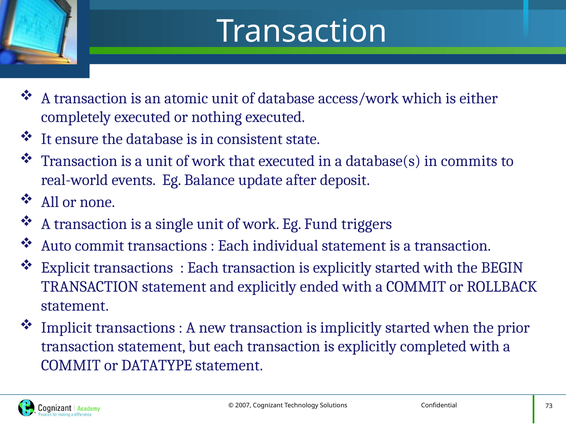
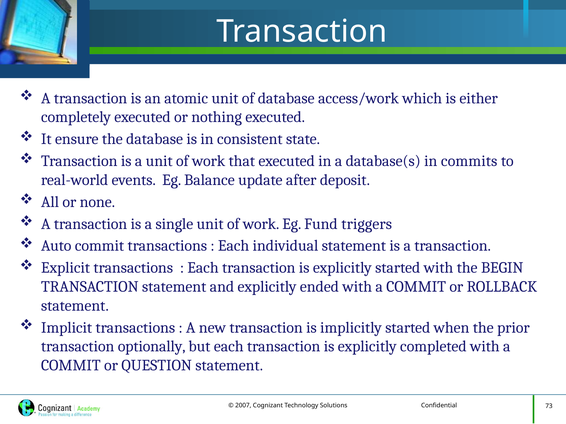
statement at (152, 347): statement -> optionally
DATATYPE: DATATYPE -> QUESTION
